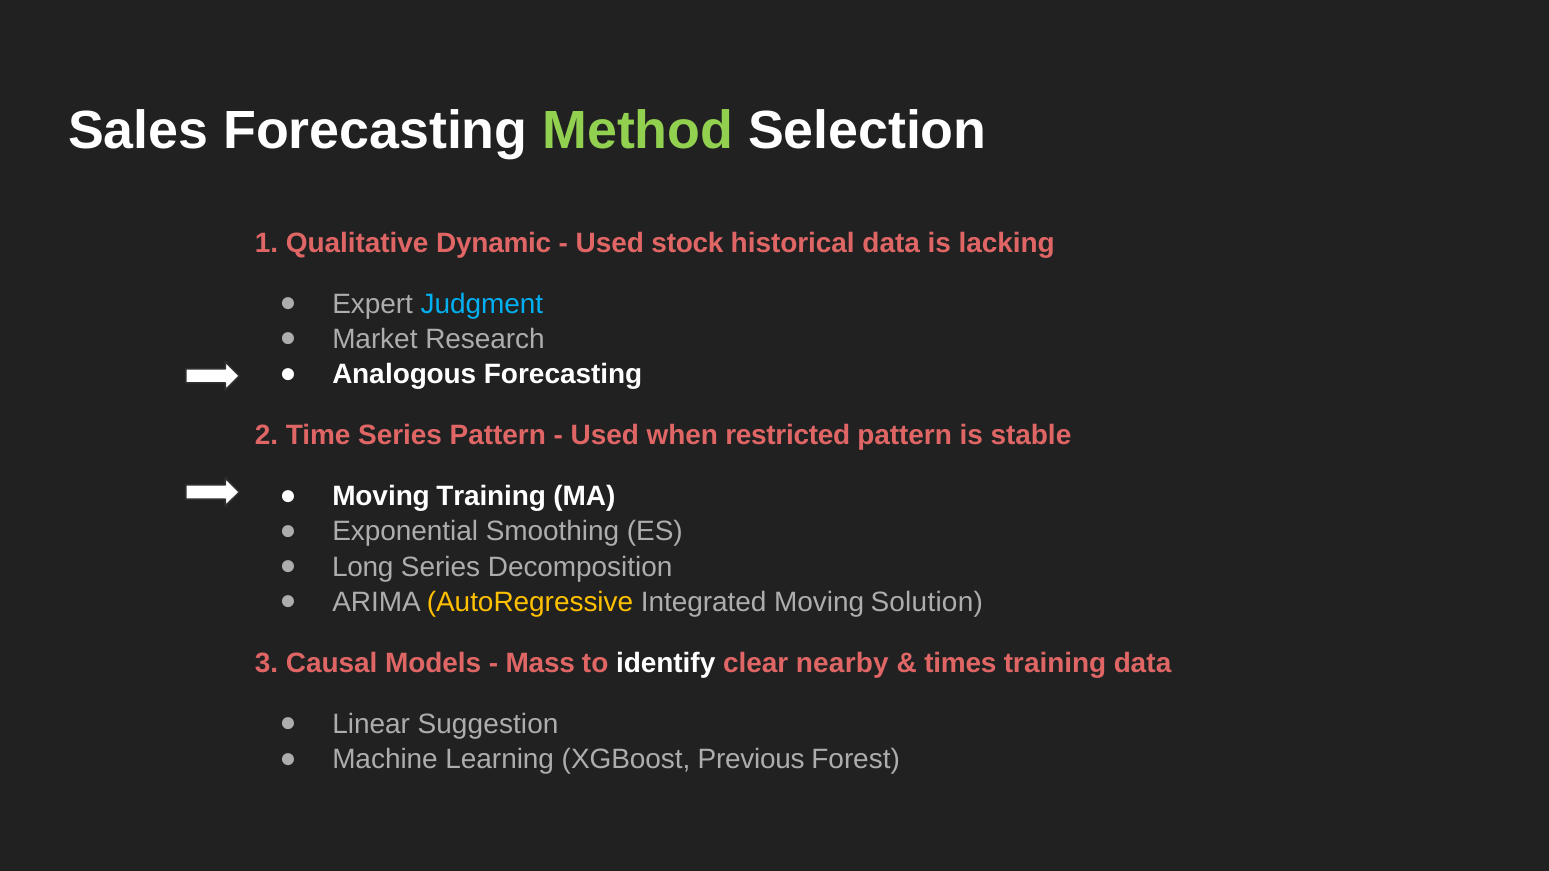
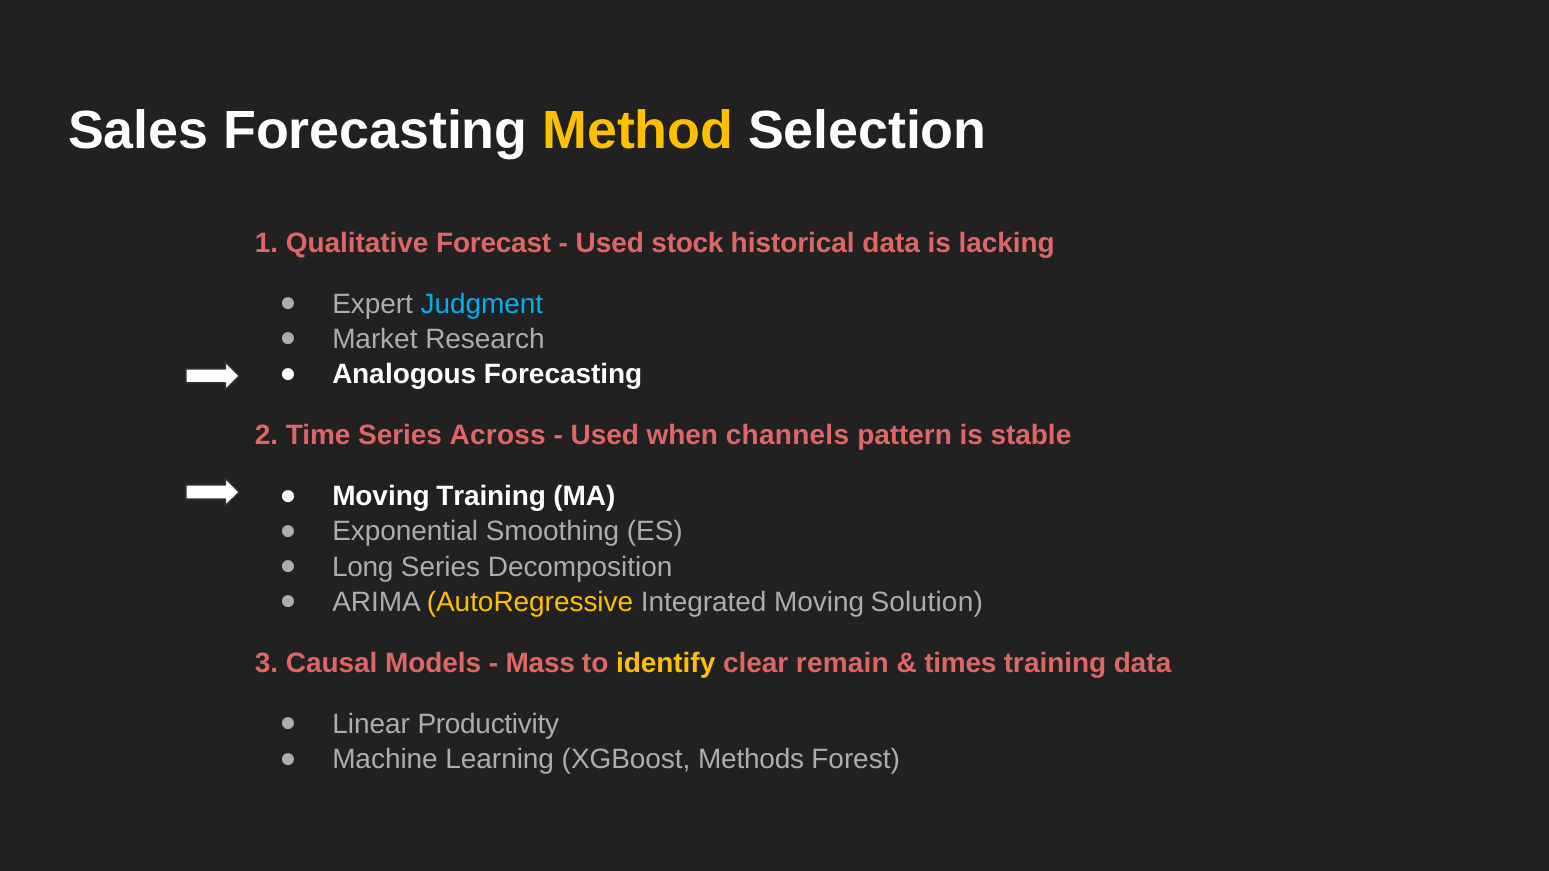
Method colour: light green -> yellow
Dynamic: Dynamic -> Forecast
Series Pattern: Pattern -> Across
restricted: restricted -> channels
identify colour: white -> yellow
nearby: nearby -> remain
Suggestion: Suggestion -> Productivity
Previous: Previous -> Methods
